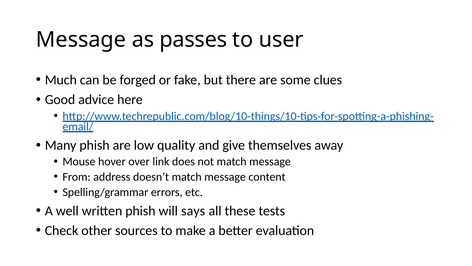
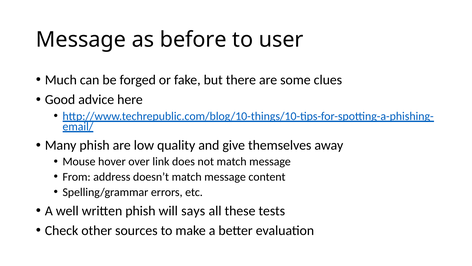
passes: passes -> before
